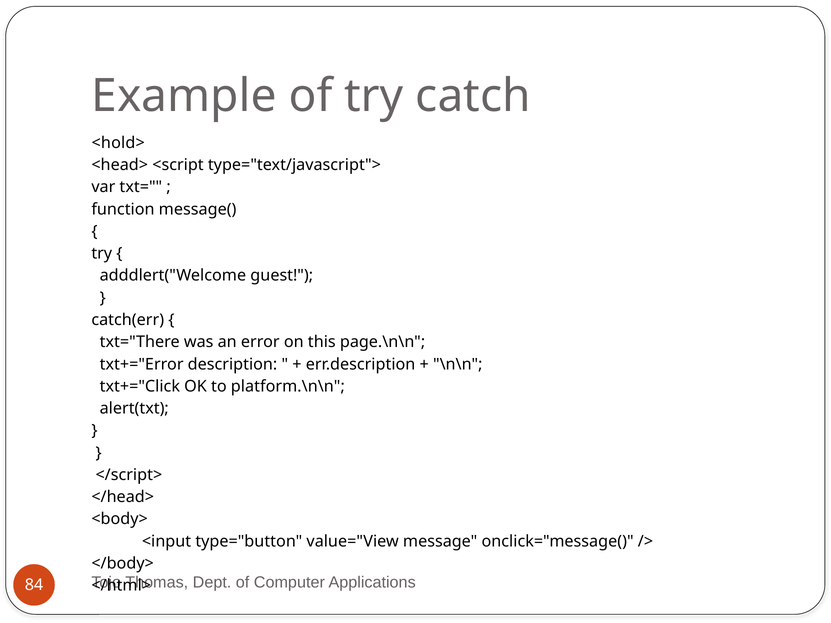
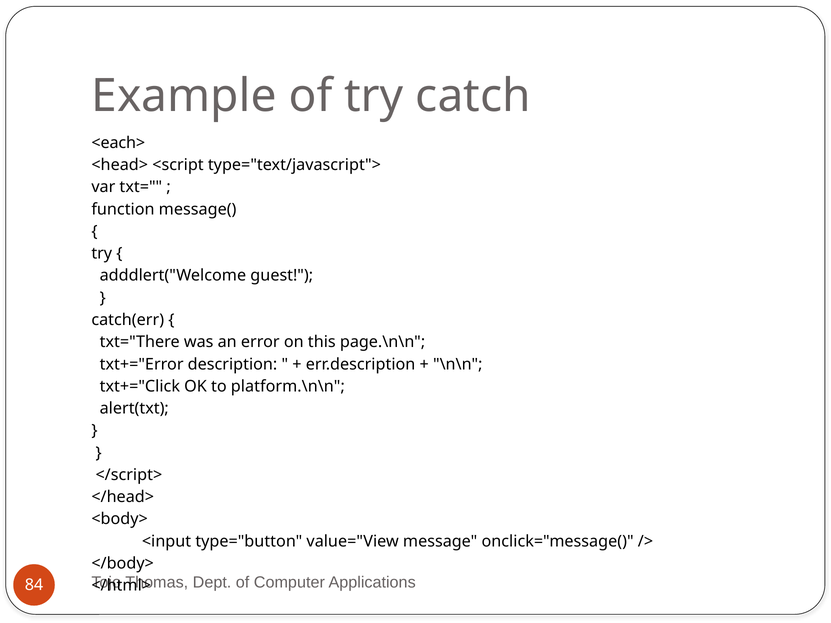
<hold>: <hold> -> <each>
